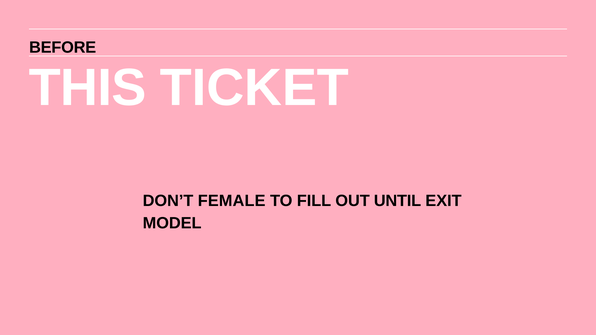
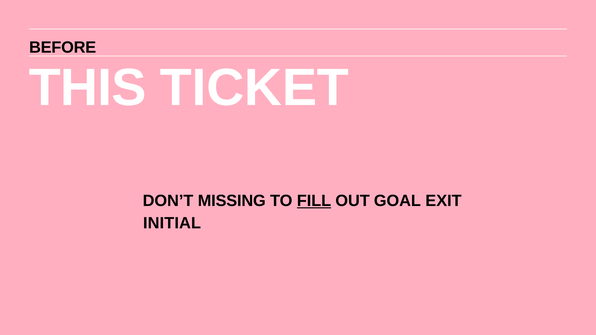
FEMALE: FEMALE -> MISSING
FILL underline: none -> present
UNTIL: UNTIL -> GOAL
MODEL: MODEL -> INITIAL
